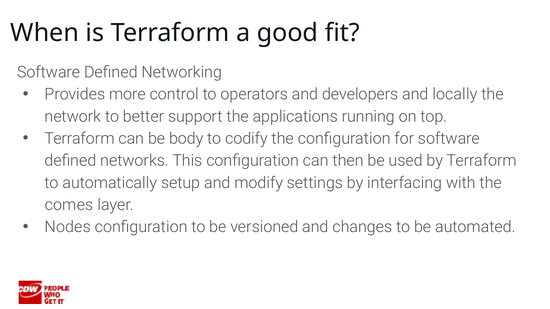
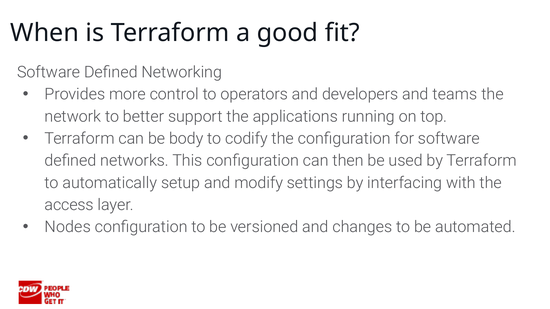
locally: locally -> teams
comes: comes -> access
